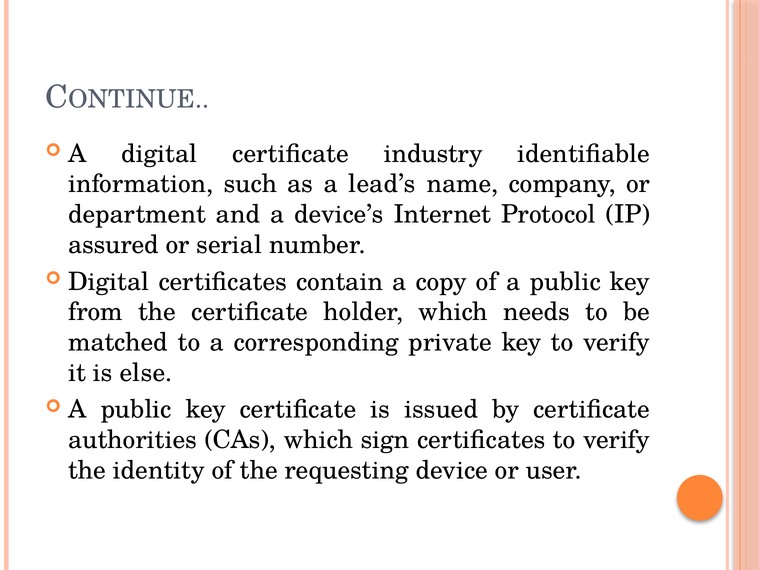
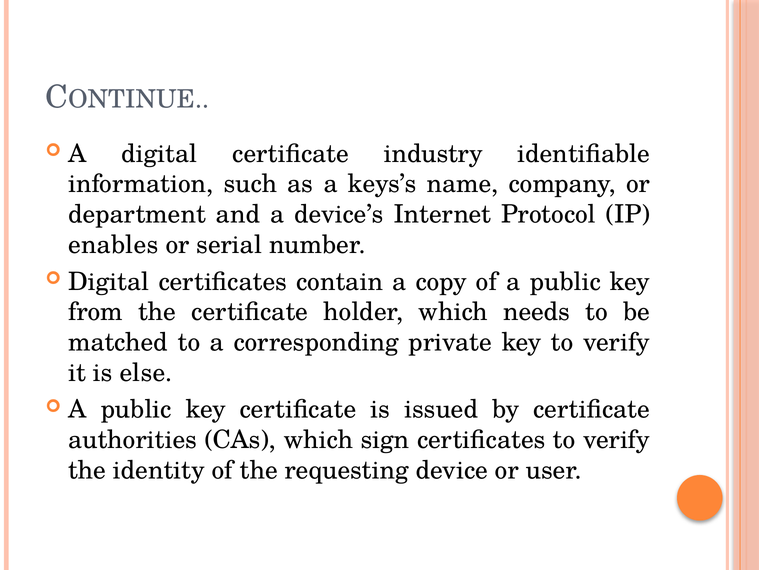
lead’s: lead’s -> keys’s
assured: assured -> enables
